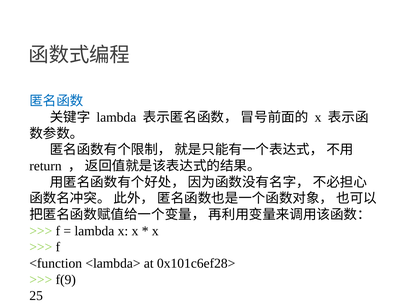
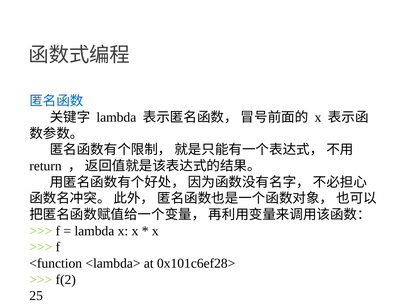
f(9: f(9 -> f(2
